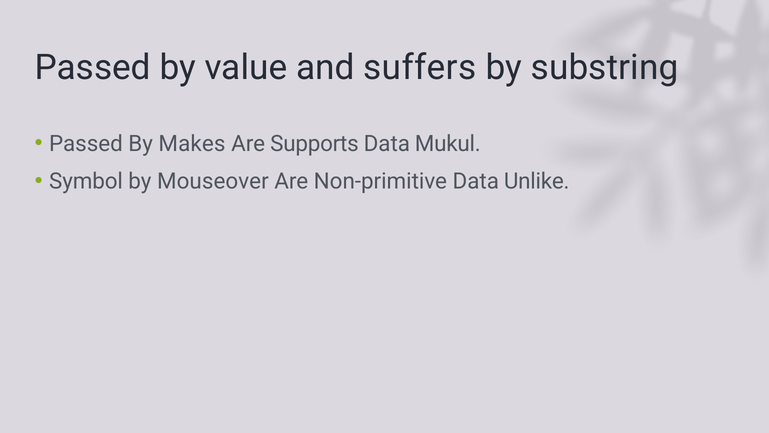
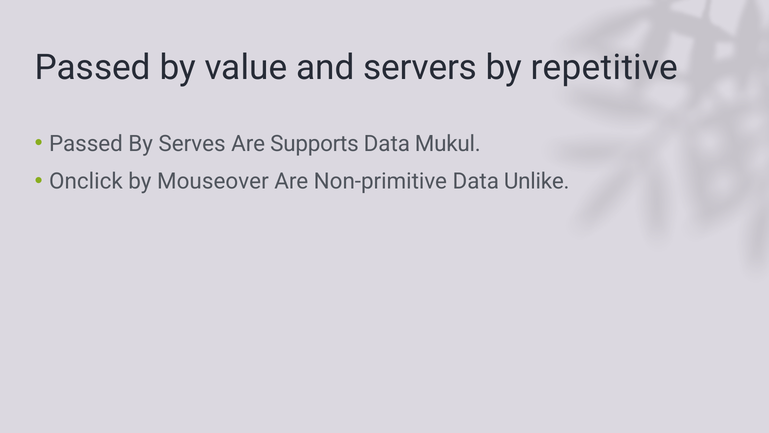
suffers: suffers -> servers
substring: substring -> repetitive
Makes: Makes -> Serves
Symbol: Symbol -> Onclick
